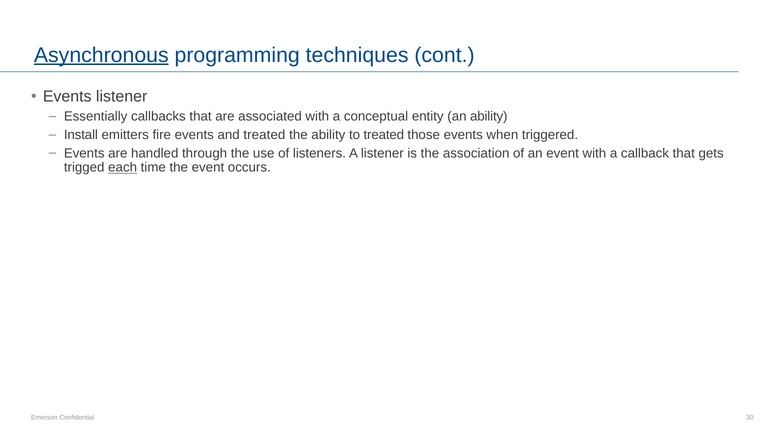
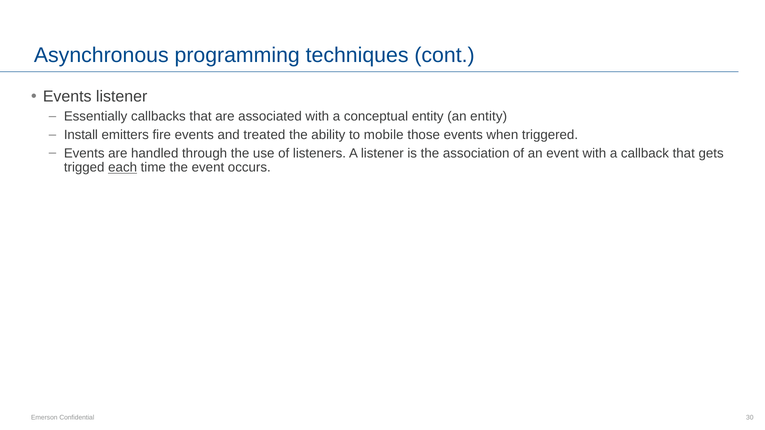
Asynchronous underline: present -> none
an ability: ability -> entity
to treated: treated -> mobile
